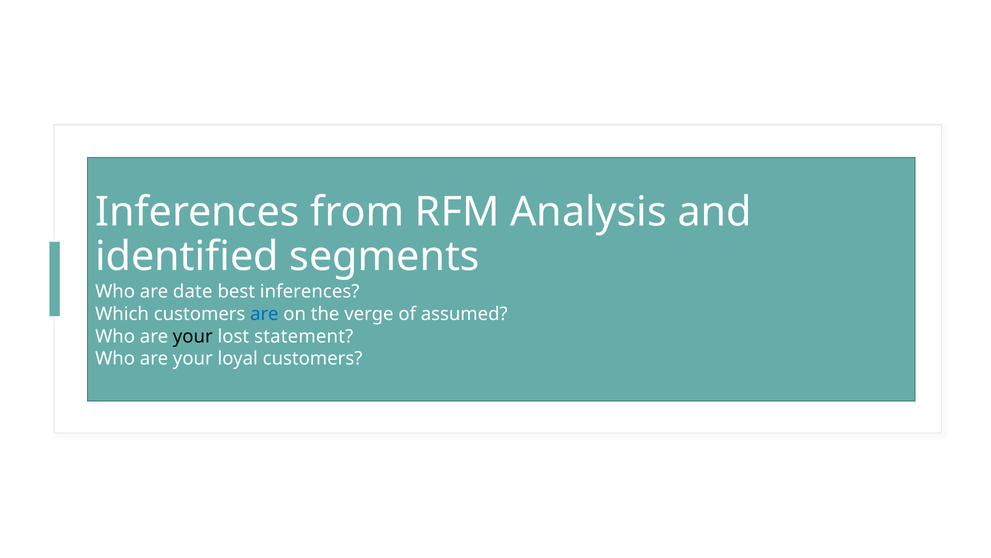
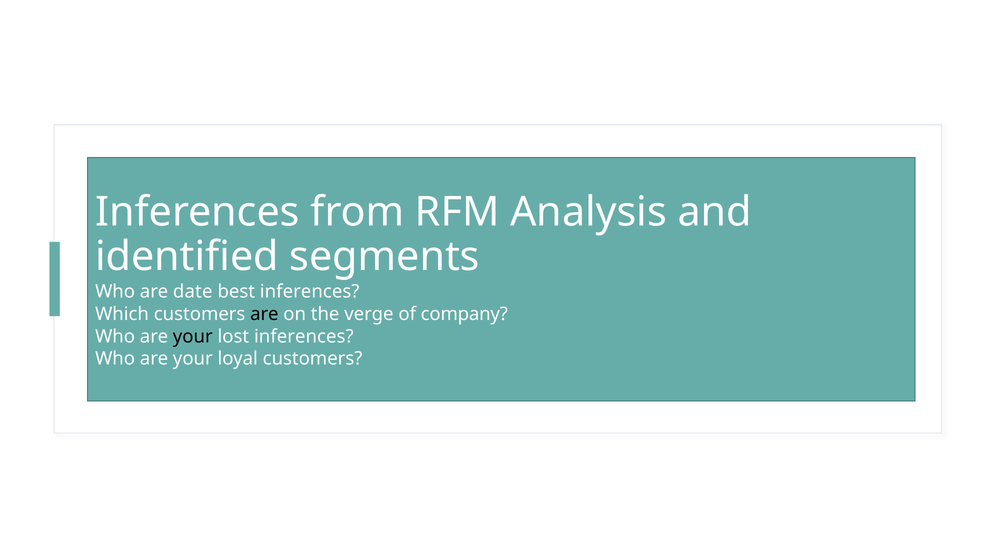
are at (264, 314) colour: blue -> black
assumed: assumed -> company
lost statement: statement -> inferences
